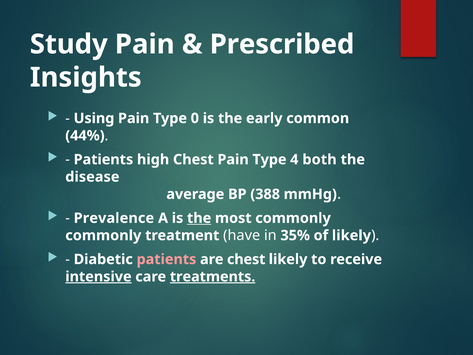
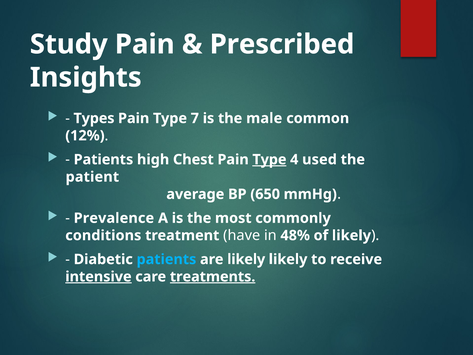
Using: Using -> Types
0: 0 -> 7
early: early -> male
44%: 44% -> 12%
Type at (269, 159) underline: none -> present
both: both -> used
disease: disease -> patient
388: 388 -> 650
the at (199, 218) underline: present -> none
commonly at (103, 235): commonly -> conditions
35%: 35% -> 48%
patients at (166, 259) colour: pink -> light blue
are chest: chest -> likely
